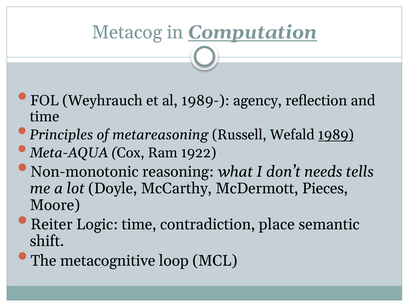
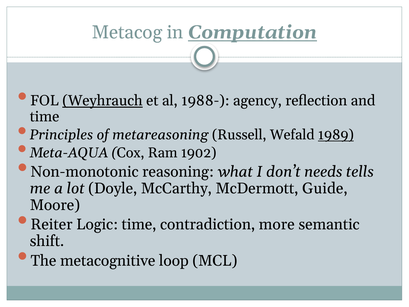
Weyhrauch underline: none -> present
1989-: 1989- -> 1988-
1922: 1922 -> 1902
Pieces: Pieces -> Guide
place: place -> more
